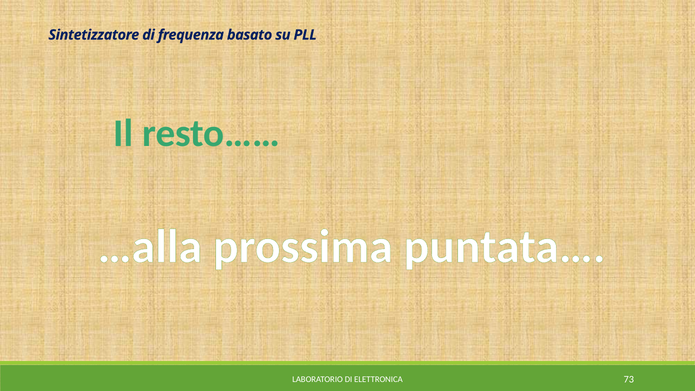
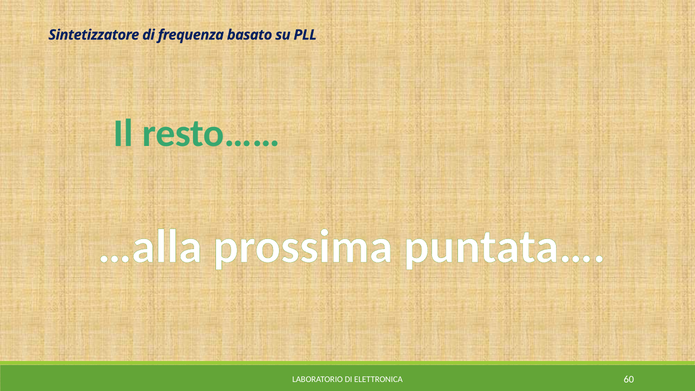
73: 73 -> 60
